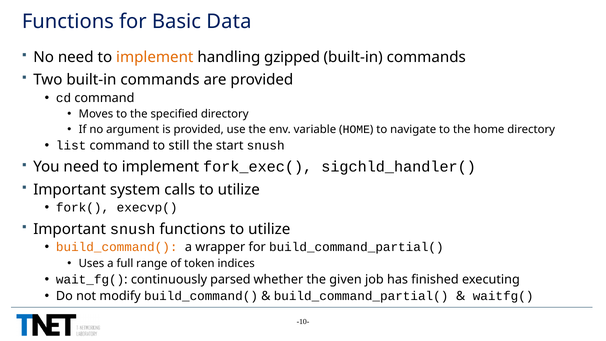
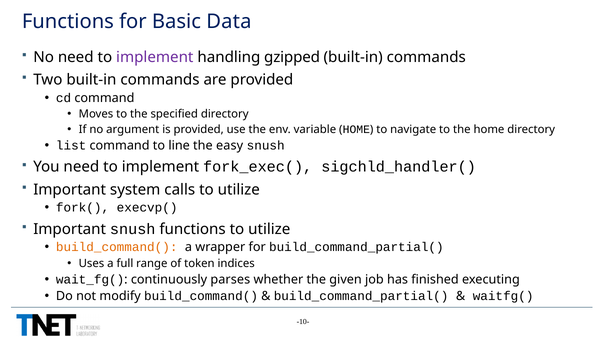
implement at (155, 57) colour: orange -> purple
still: still -> line
start: start -> easy
parsed: parsed -> parses
